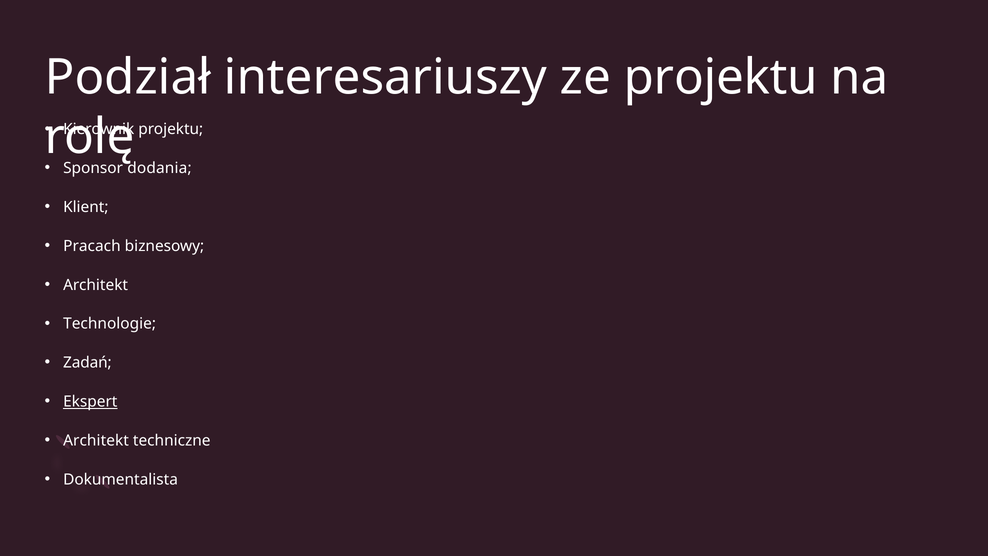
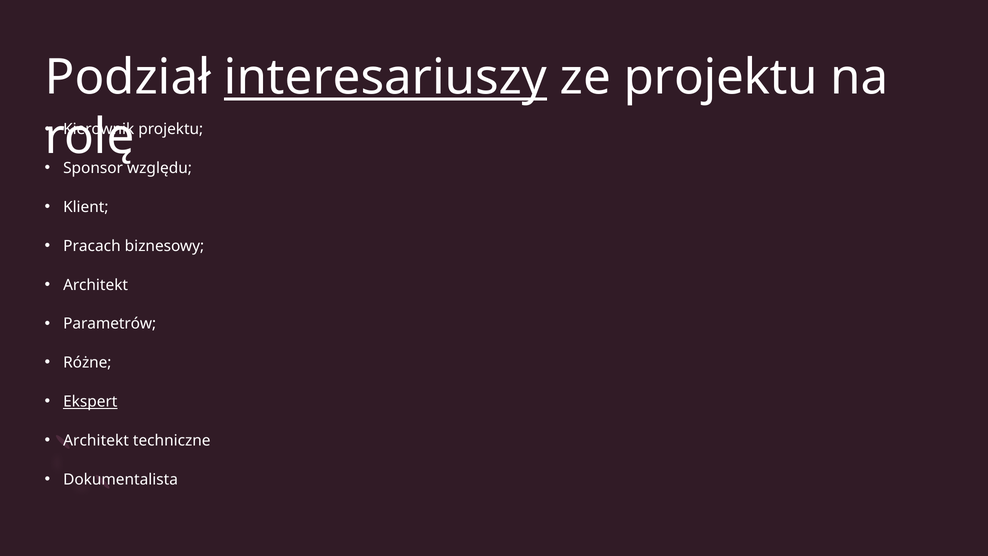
interesariuszy underline: none -> present
dodania: dodania -> względu
Technologie: Technologie -> Parametrów
Zadań: Zadań -> Różne
